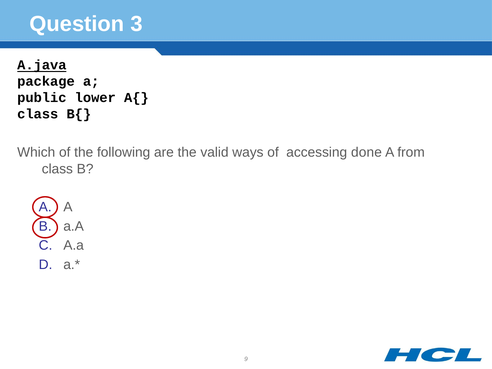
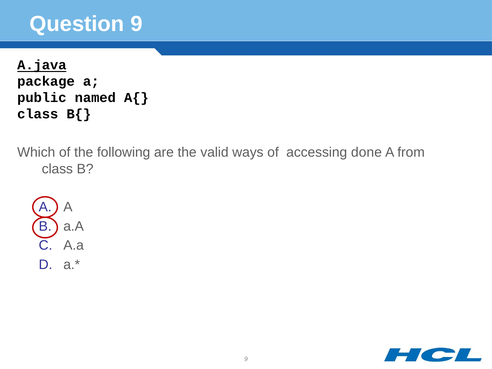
Question 3: 3 -> 9
lower: lower -> named
